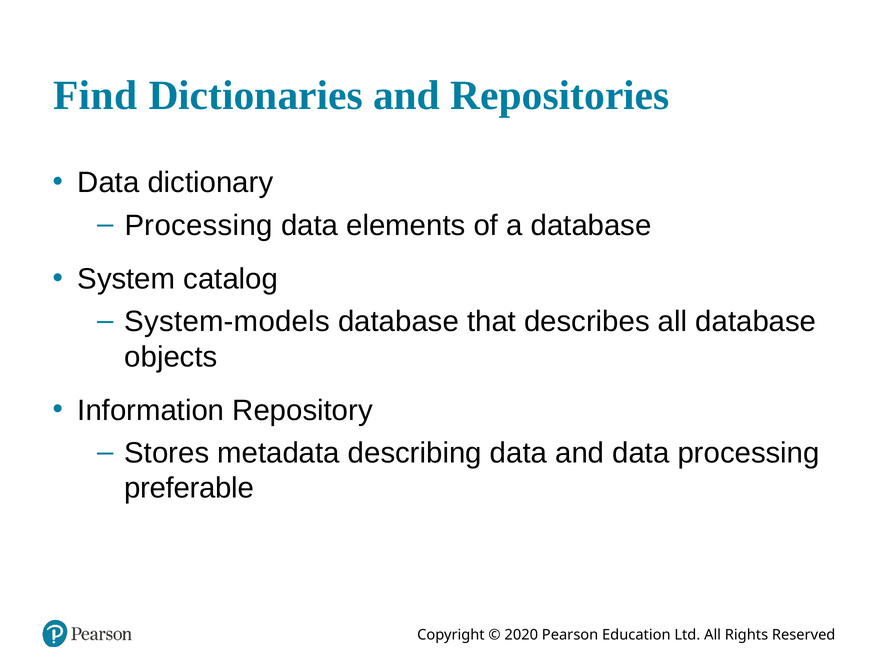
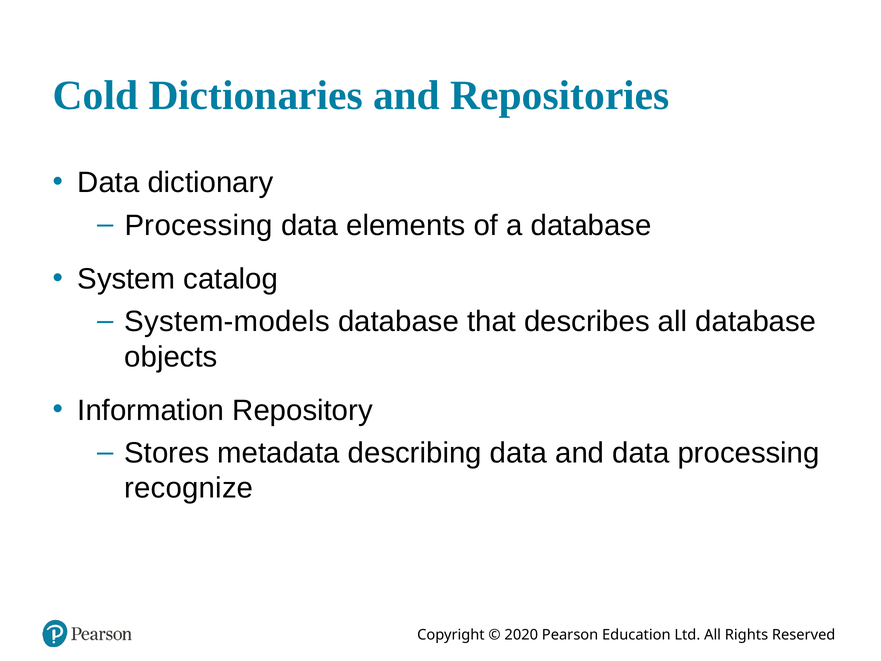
Find: Find -> Cold
preferable: preferable -> recognize
